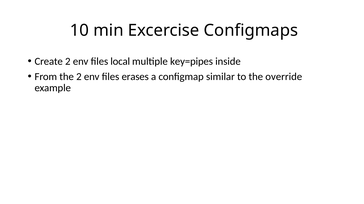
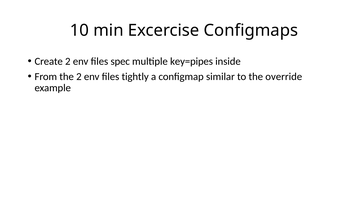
local: local -> spec
erases: erases -> tightly
